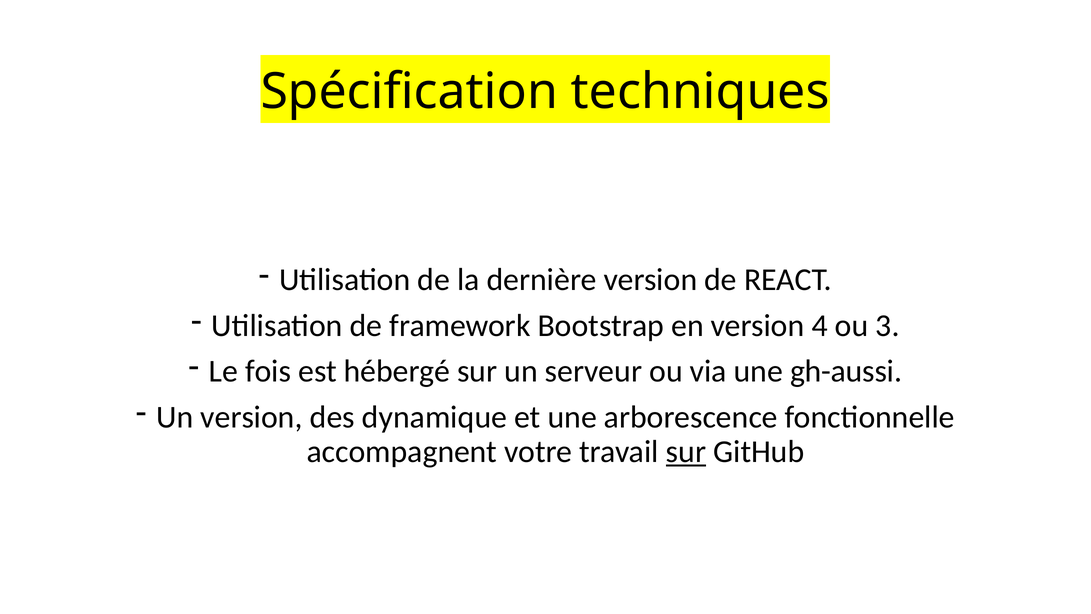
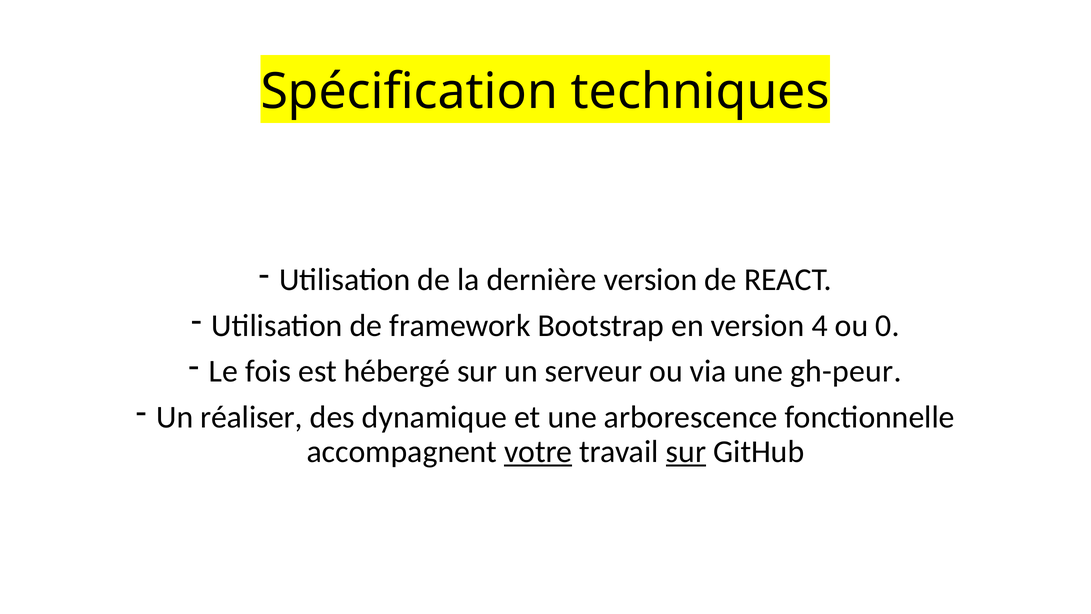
3: 3 -> 0
gh-aussi: gh-aussi -> gh-peur
Un version: version -> réaliser
votre underline: none -> present
